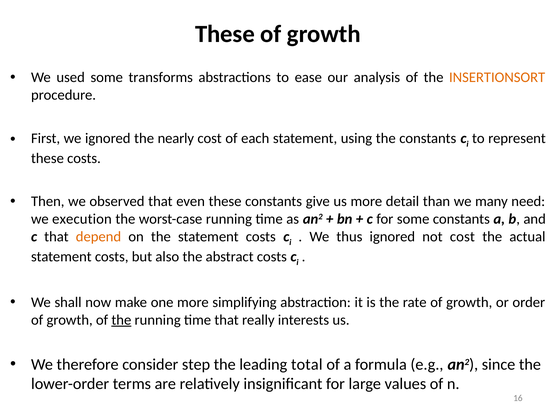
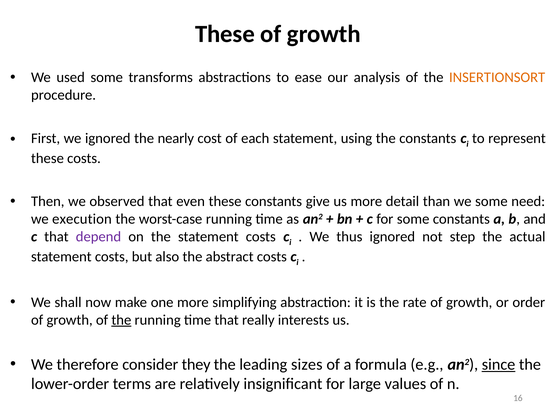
we many: many -> some
depend colour: orange -> purple
not cost: cost -> step
step: step -> they
total: total -> sizes
since underline: none -> present
